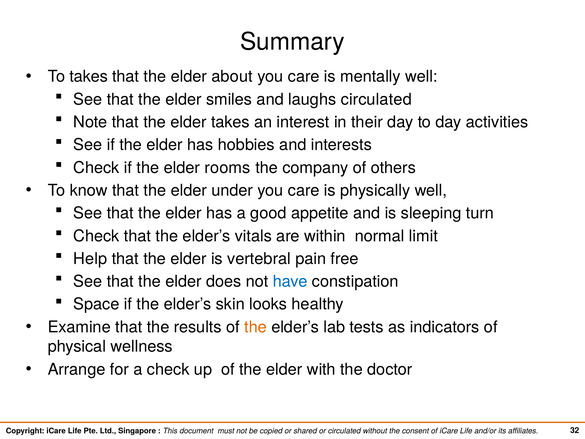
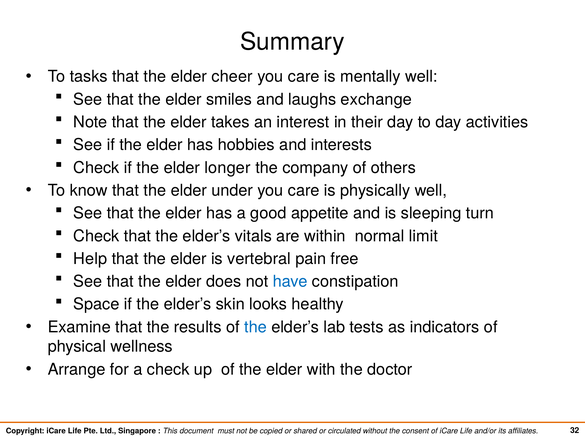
To takes: takes -> tasks
about: about -> cheer
laughs circulated: circulated -> exchange
rooms: rooms -> longer
the at (256, 327) colour: orange -> blue
